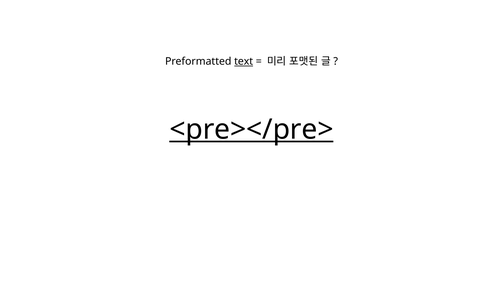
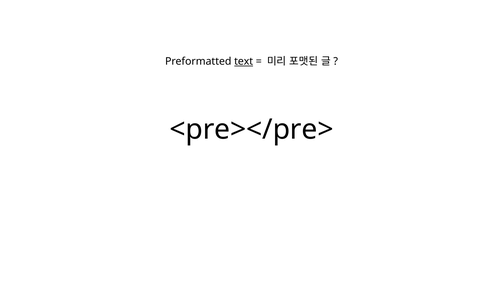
<pre></pre> underline: present -> none
